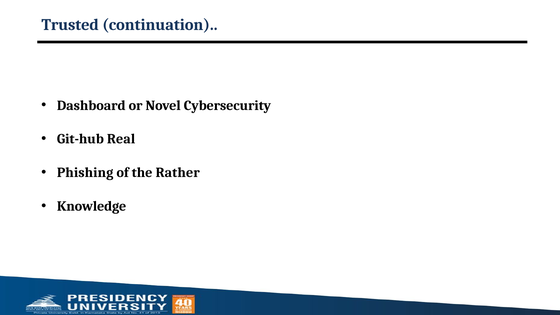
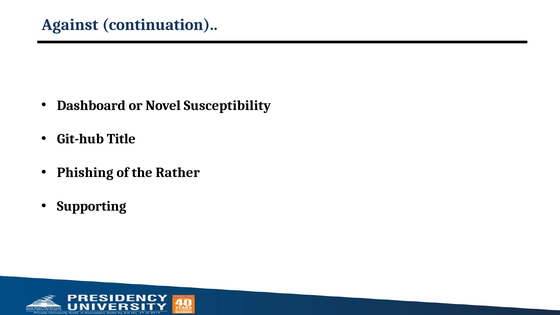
Trusted: Trusted -> Against
Cybersecurity: Cybersecurity -> Susceptibility
Real: Real -> Title
Knowledge: Knowledge -> Supporting
